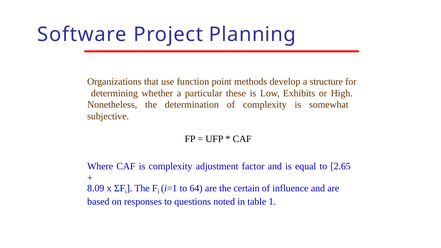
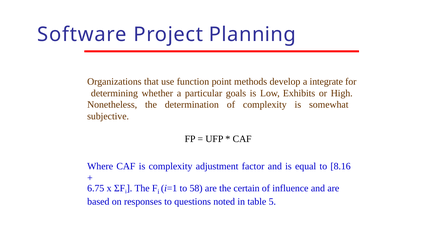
structure: structure -> integrate
these: these -> goals
2.65: 2.65 -> 8.16
8.09: 8.09 -> 6.75
64: 64 -> 58
1: 1 -> 5
